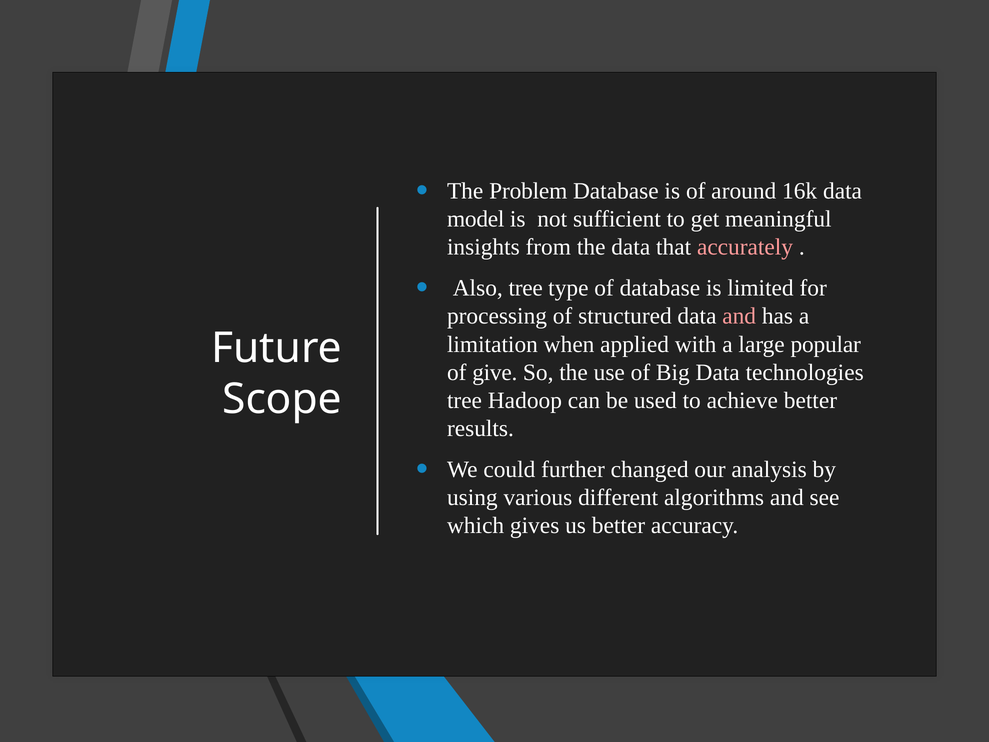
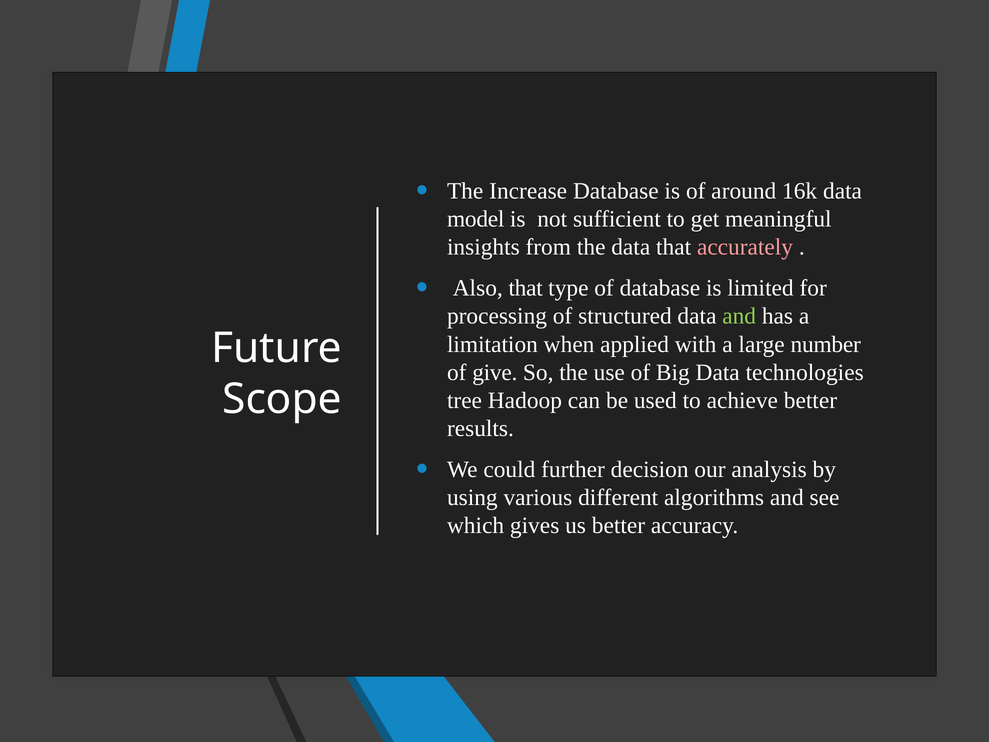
Problem: Problem -> Increase
Also tree: tree -> that
and at (739, 316) colour: pink -> light green
popular: popular -> number
changed: changed -> decision
